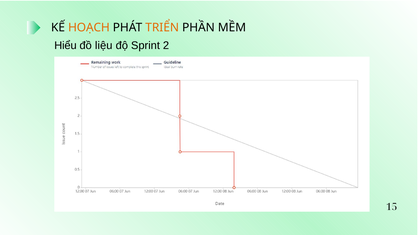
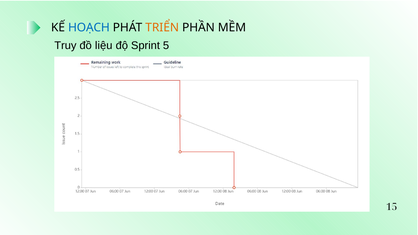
HOẠCH colour: orange -> blue
Hiểu: Hiểu -> Truy
2: 2 -> 5
